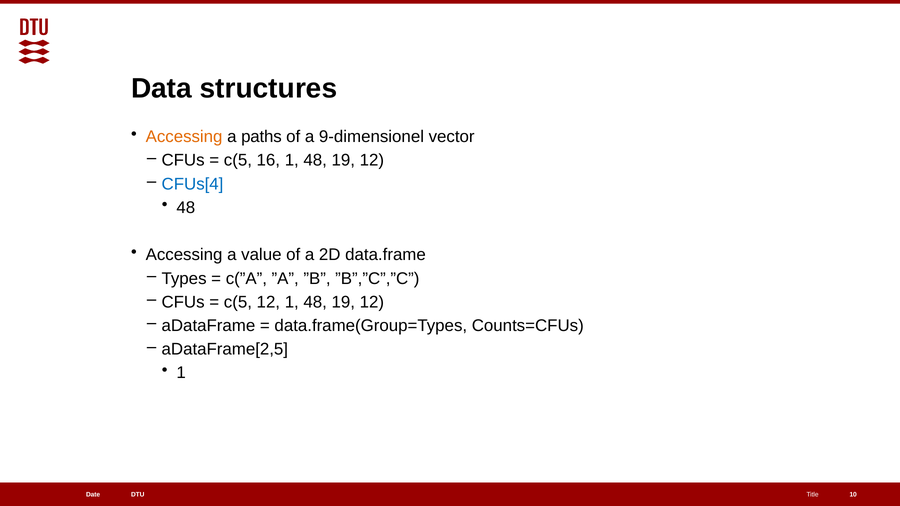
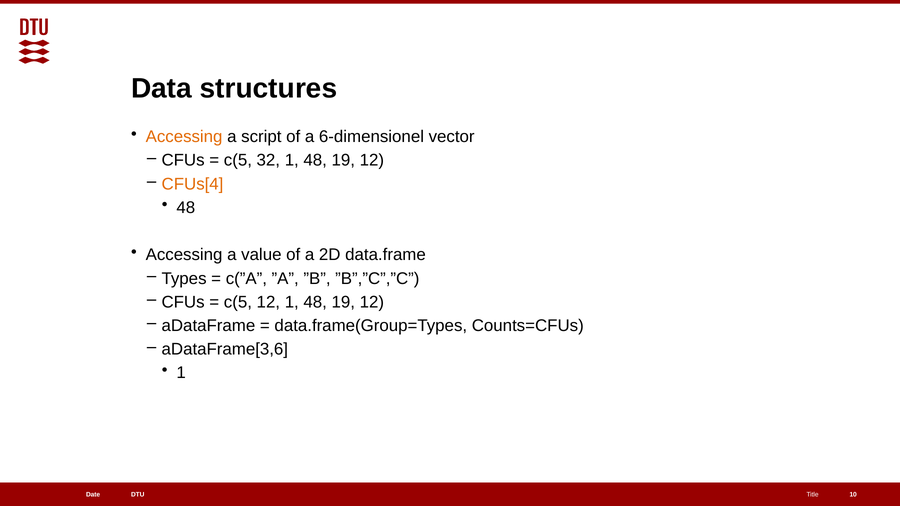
paths: paths -> script
9-dimensionel: 9-dimensionel -> 6-dimensionel
16: 16 -> 32
CFUs[4 colour: blue -> orange
aDataFrame[2,5: aDataFrame[2,5 -> aDataFrame[3,6
